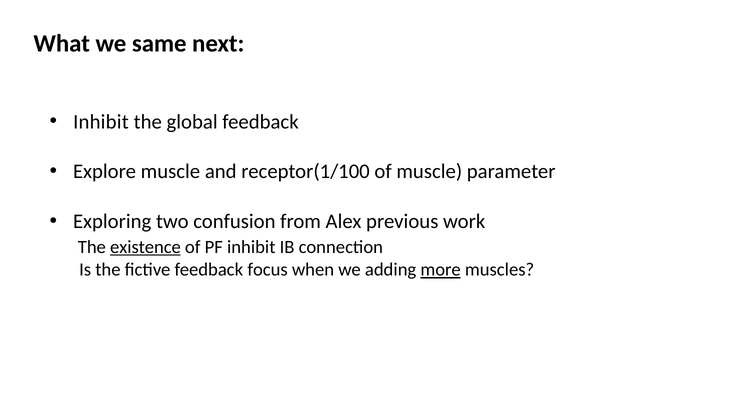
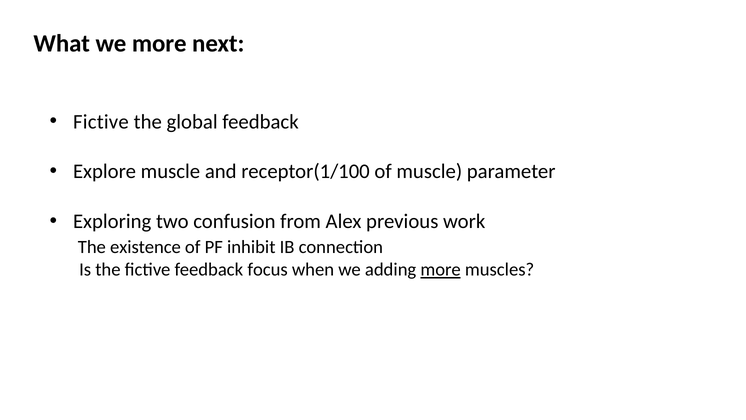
we same: same -> more
Inhibit at (101, 122): Inhibit -> Fictive
existence underline: present -> none
